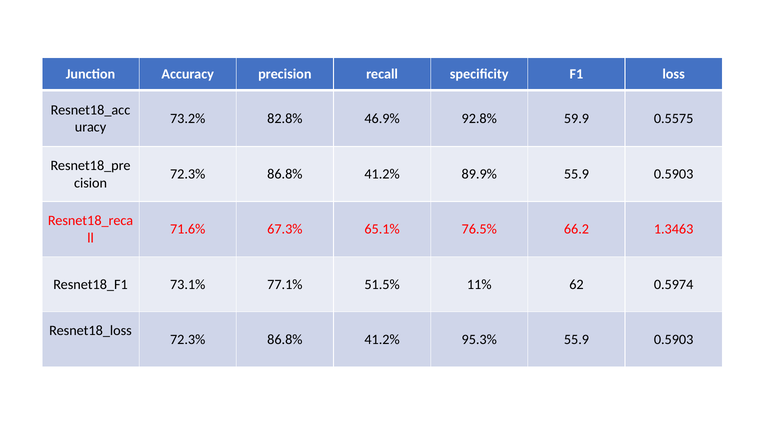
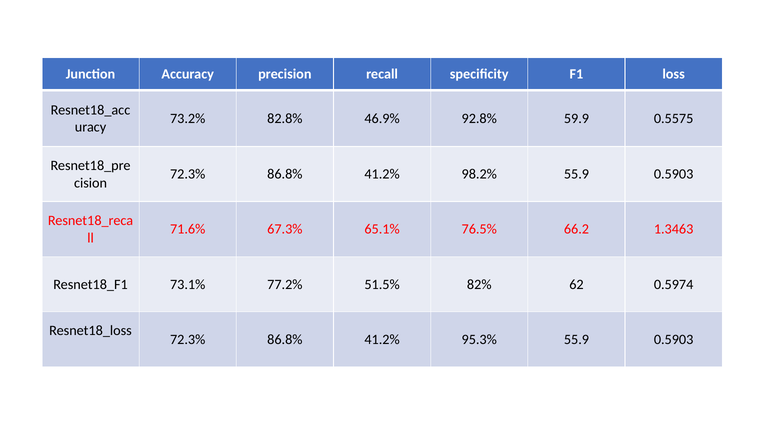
89.9%: 89.9% -> 98.2%
77.1%: 77.1% -> 77.2%
11%: 11% -> 82%
